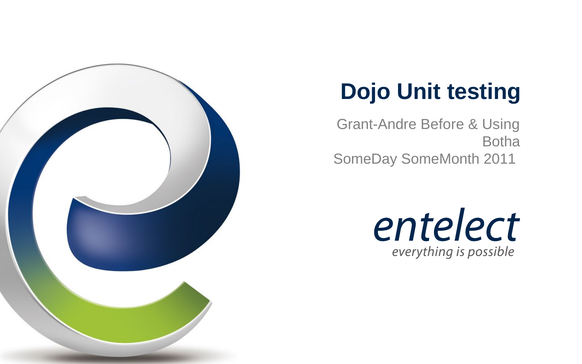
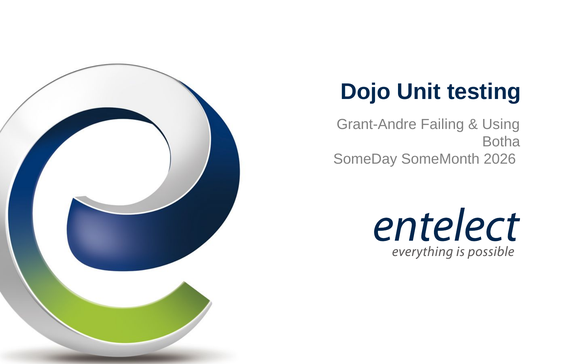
Before: Before -> Failing
2011: 2011 -> 2026
